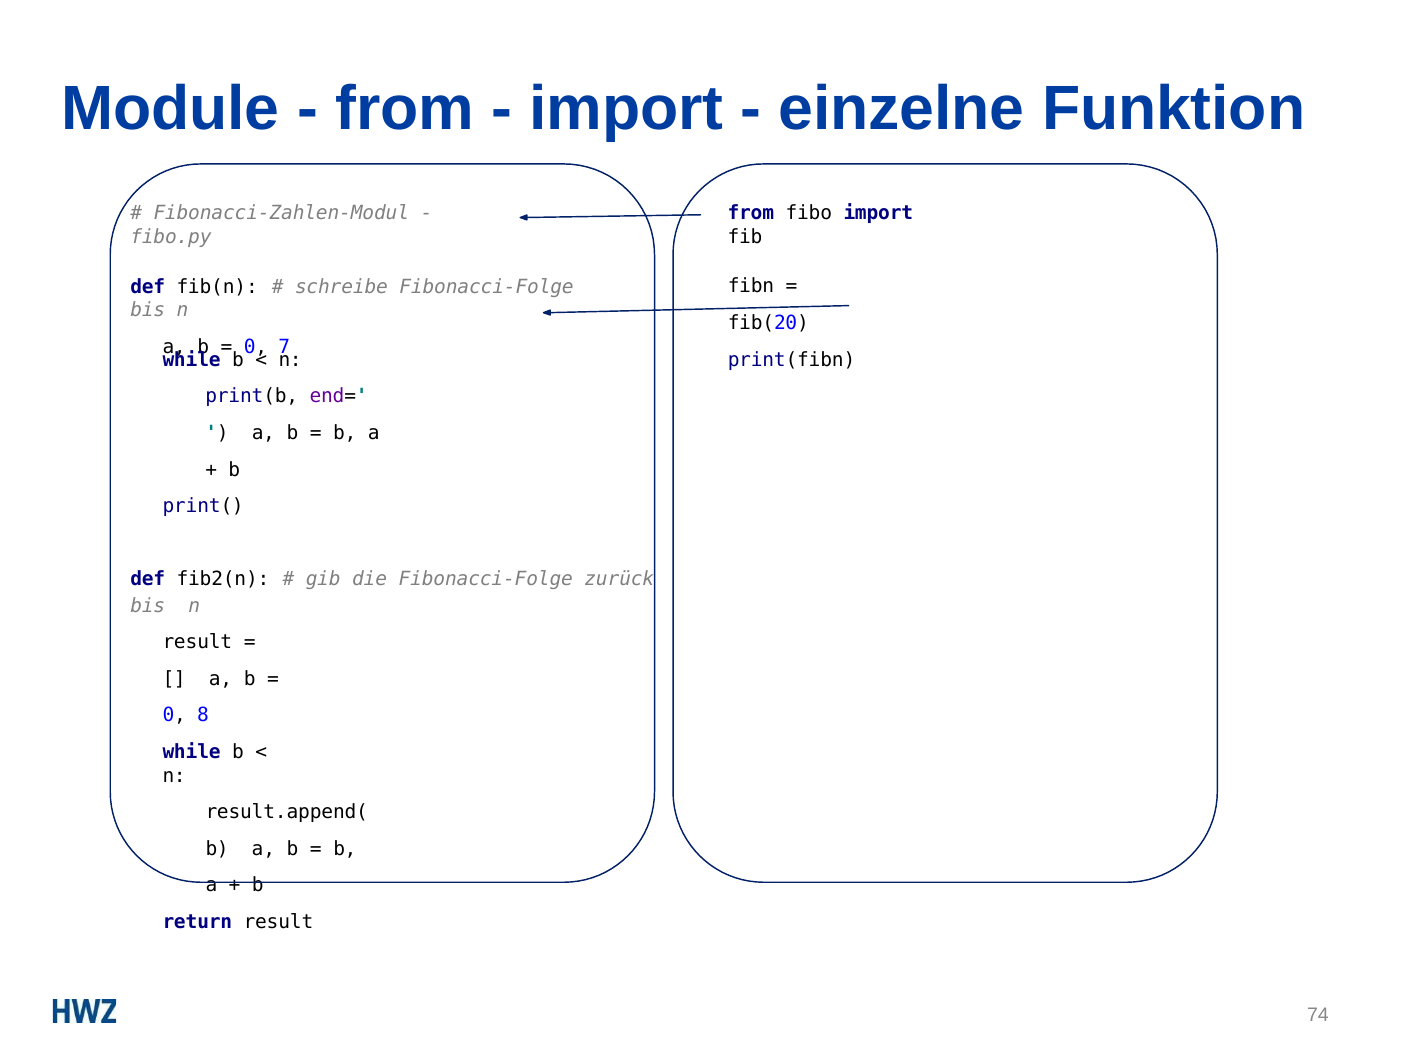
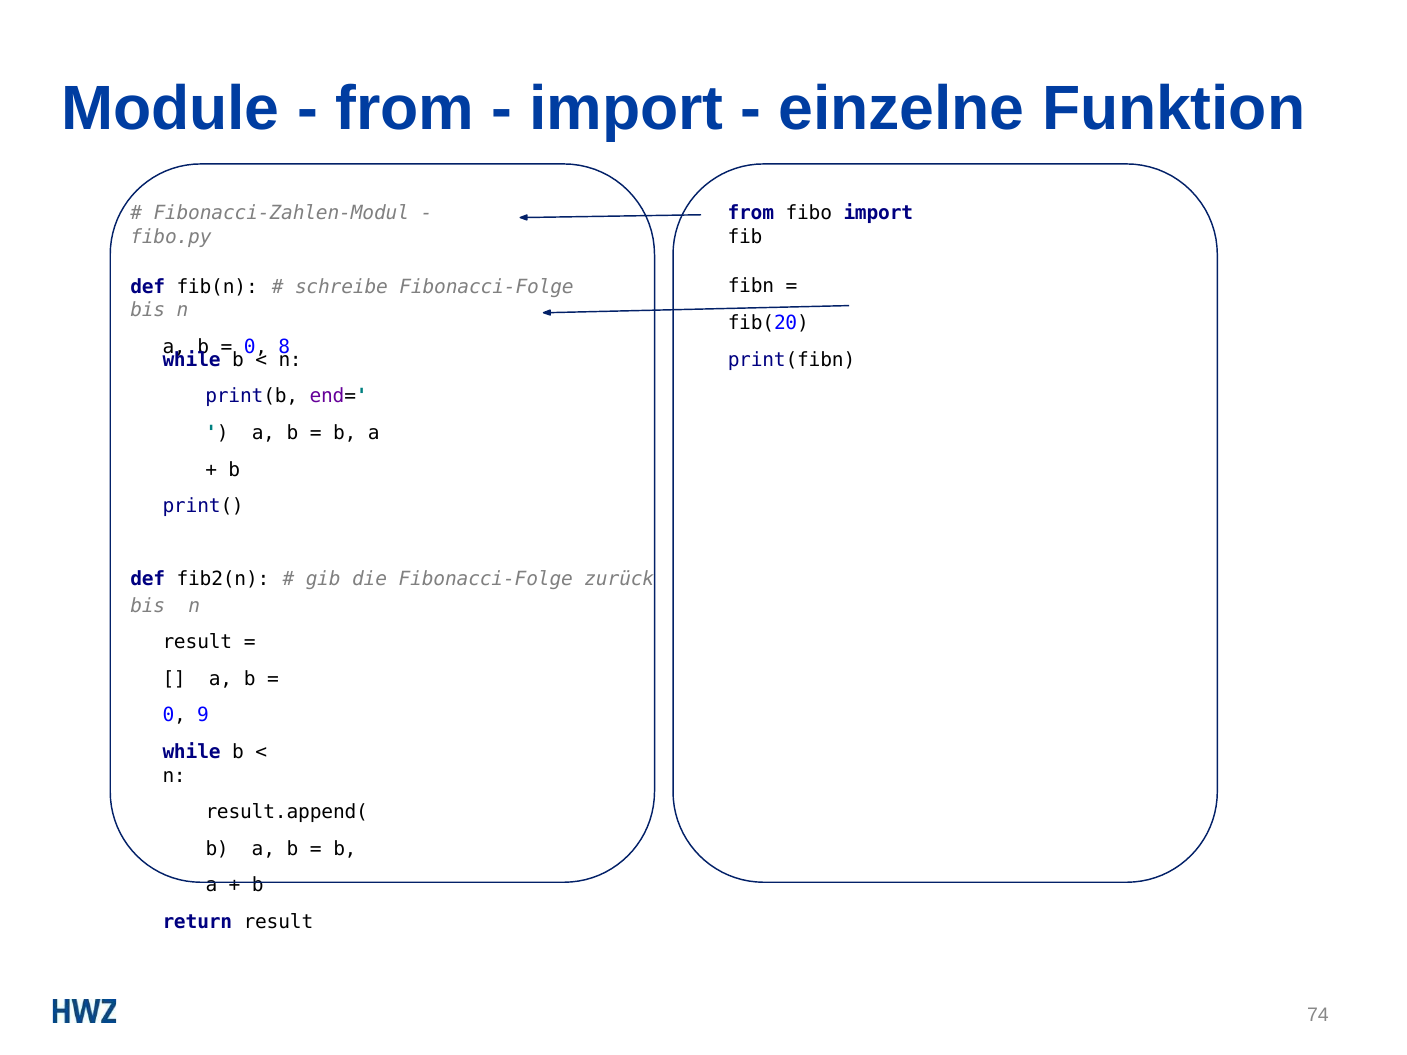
7: 7 -> 8
8: 8 -> 9
